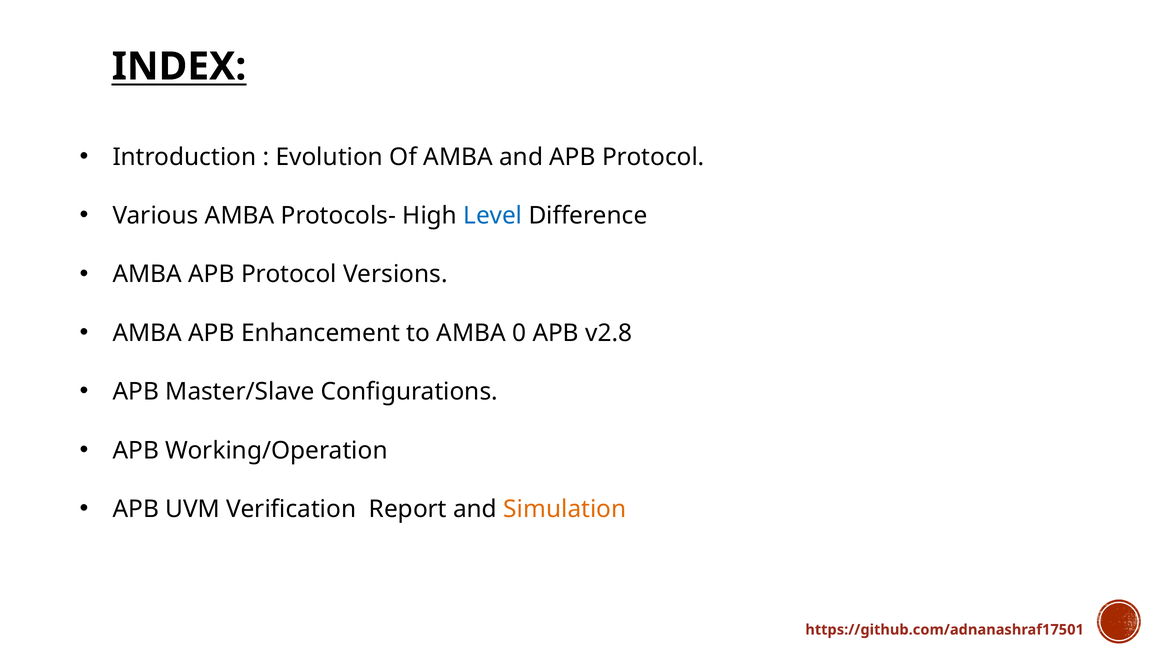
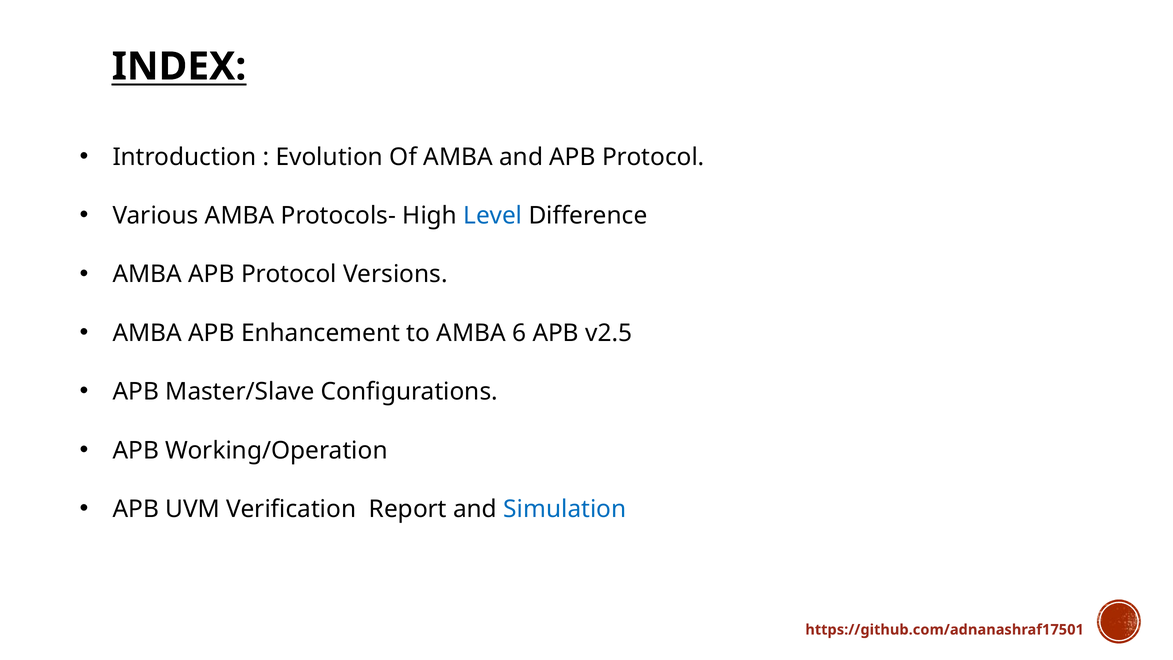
0: 0 -> 6
v2.8: v2.8 -> v2.5
Simulation colour: orange -> blue
